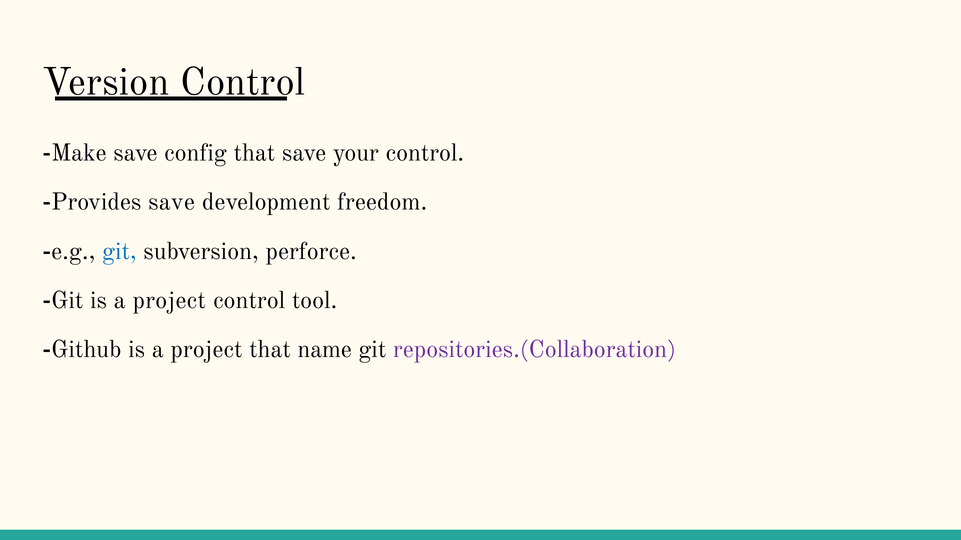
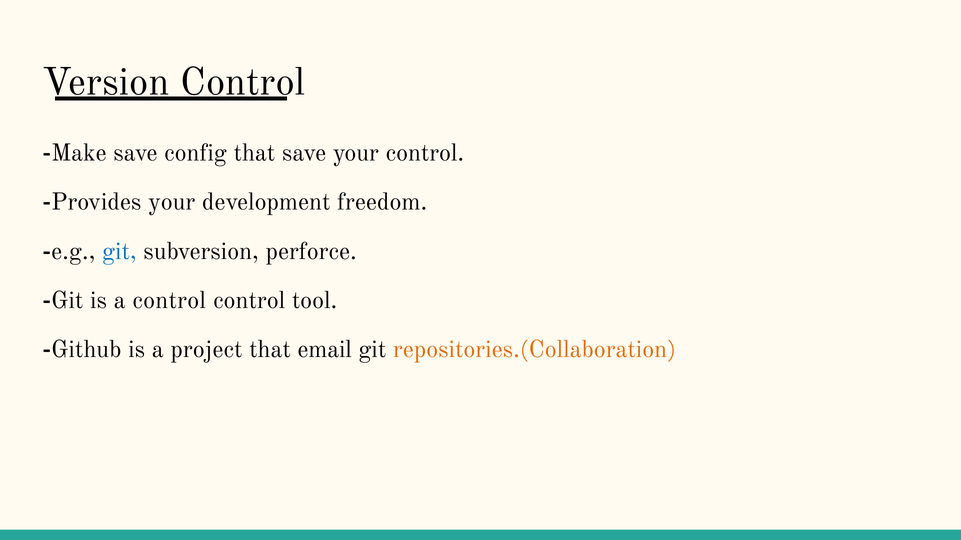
Provides save: save -> your
Git is a project: project -> control
name: name -> email
repositories.(Collaboration colour: purple -> orange
